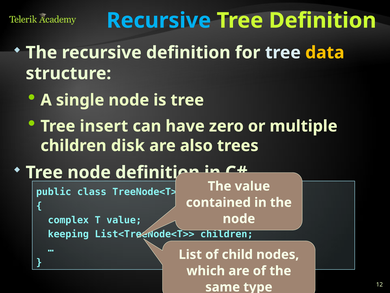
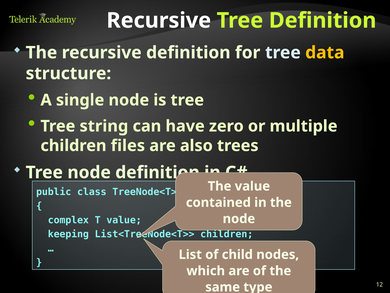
Recursive at (159, 20) colour: light blue -> white
insert: insert -> string
disk: disk -> files
